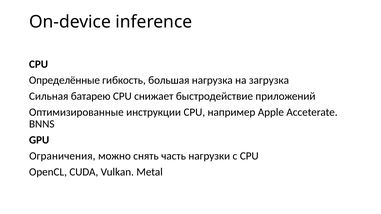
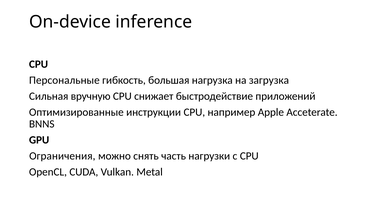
Определённые: Определённые -> Персональные
батарею: батарею -> вручную
